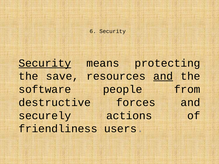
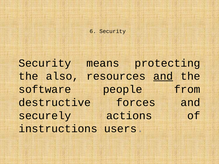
Security at (45, 63) underline: present -> none
save: save -> also
friendliness: friendliness -> instructions
